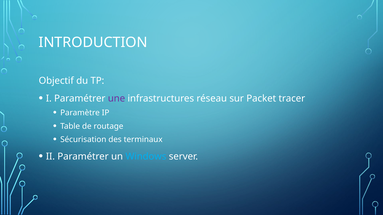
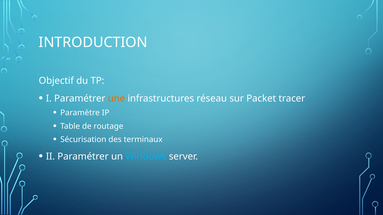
une colour: purple -> orange
